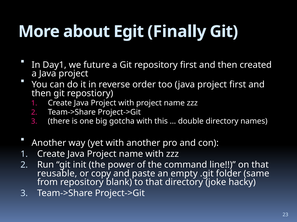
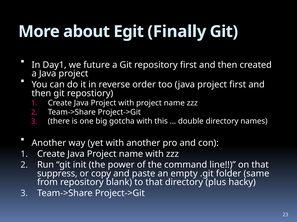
reusable: reusable -> suppress
joke: joke -> plus
